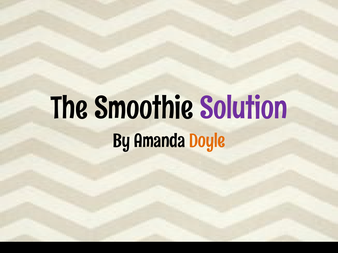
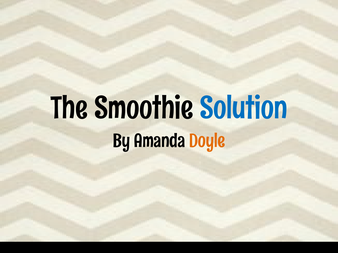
Solution colour: purple -> blue
